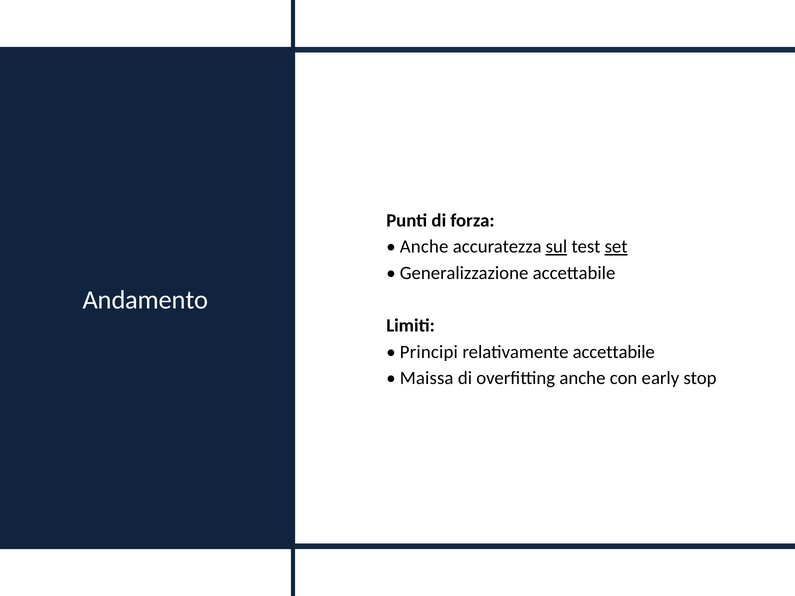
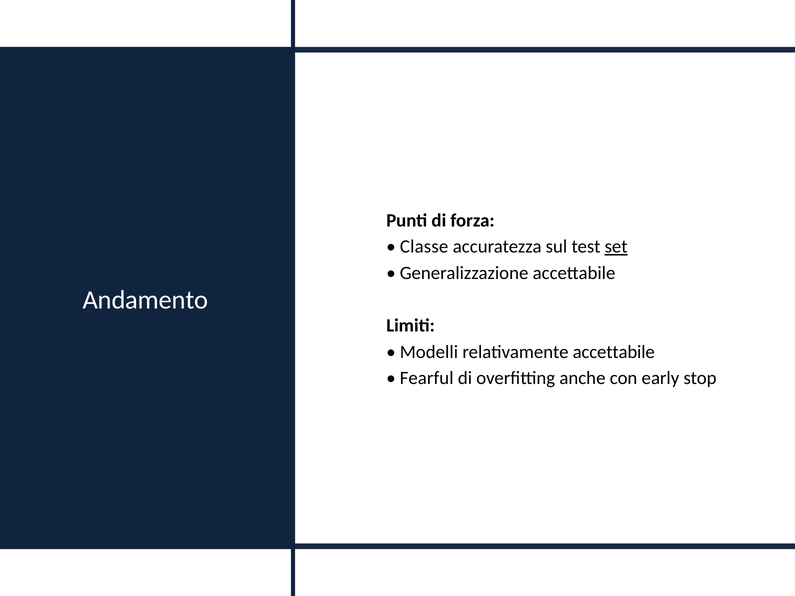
Anche at (424, 247): Anche -> Classe
sul underline: present -> none
Principi: Principi -> Modelli
Maissa: Maissa -> Fearful
